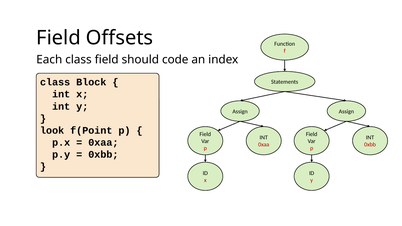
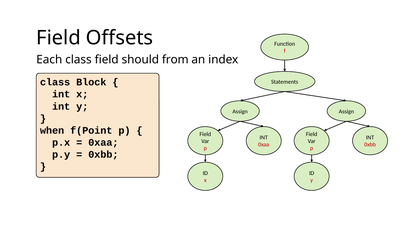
code: code -> from
look: look -> when
